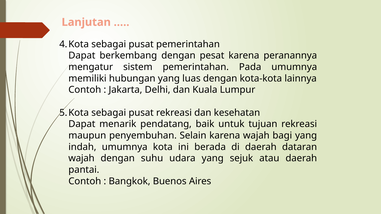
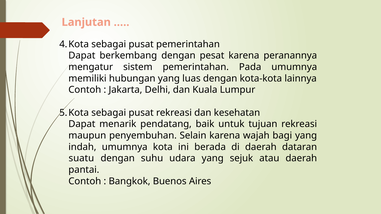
wajah at (81, 159): wajah -> suatu
